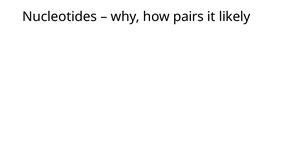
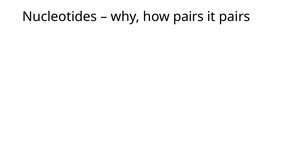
it likely: likely -> pairs
